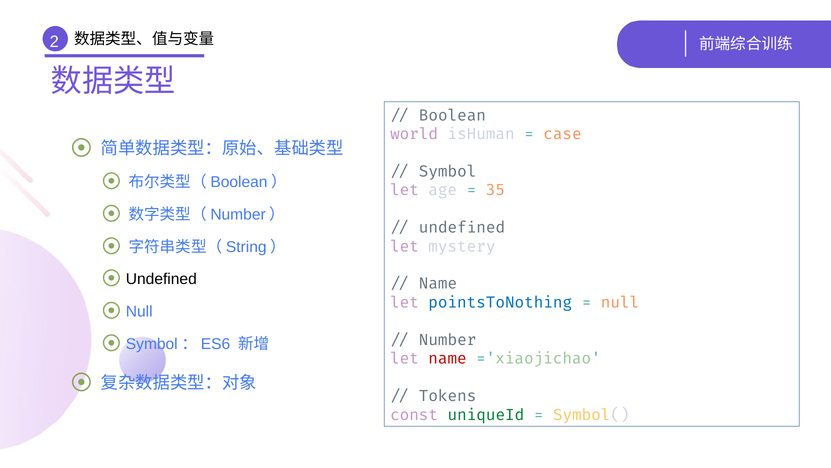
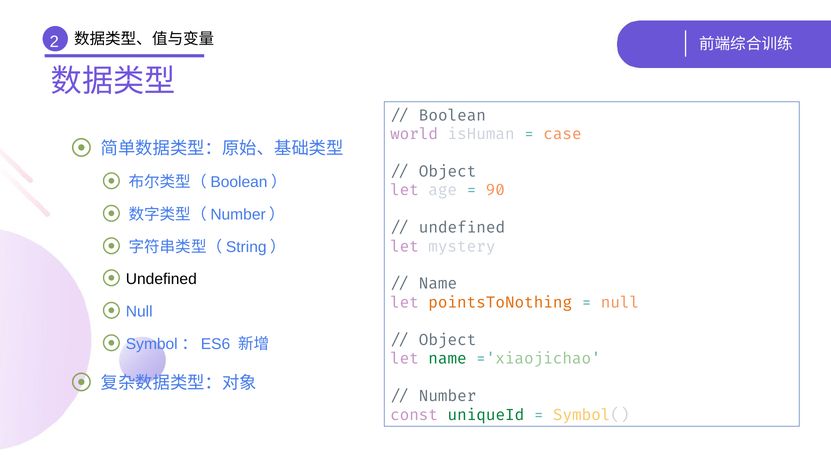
Symbol at (448, 171): Symbol -> Object
35: 35 -> 90
pointsToNothing colour: blue -> orange
Number at (448, 340): Number -> Object
name at (448, 358) colour: red -> green
Tokens: Tokens -> Number
